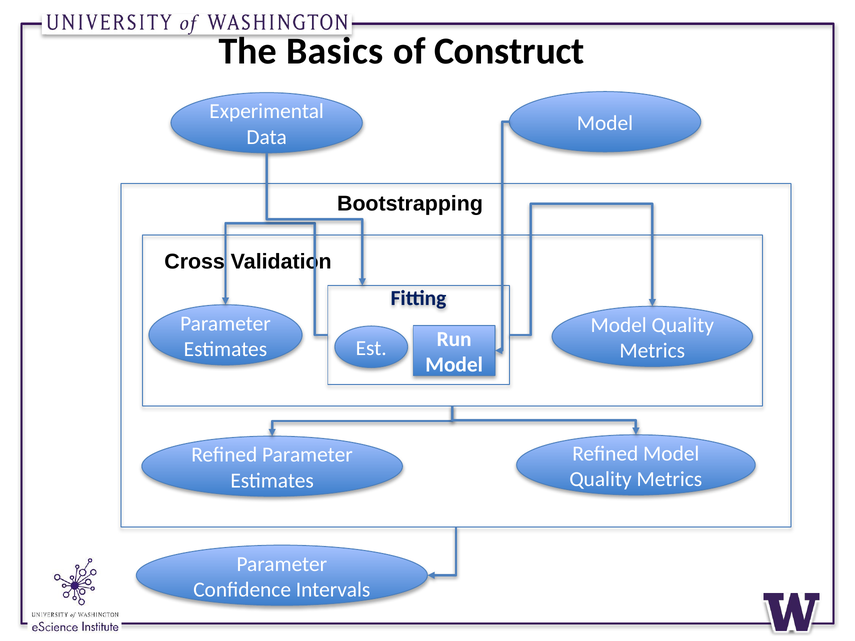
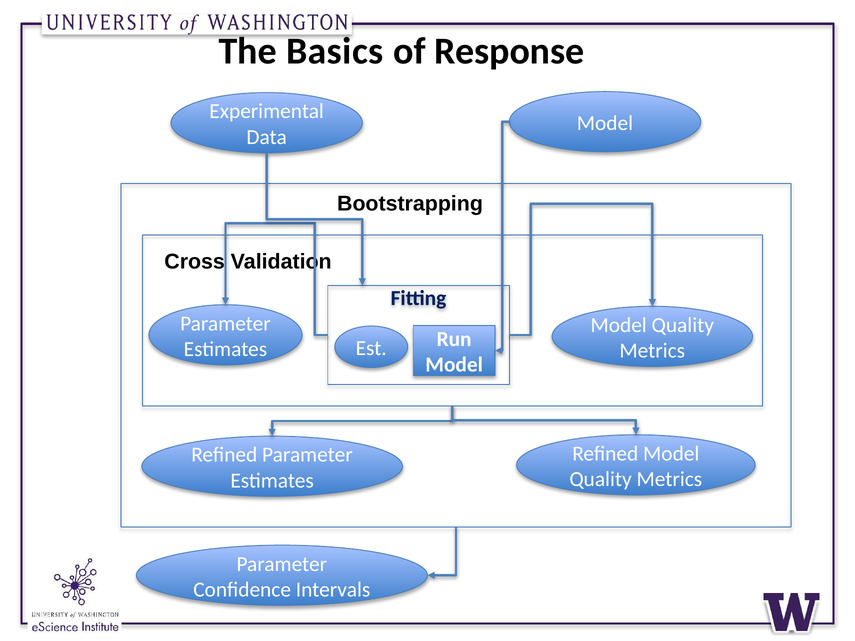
Construct: Construct -> Response
